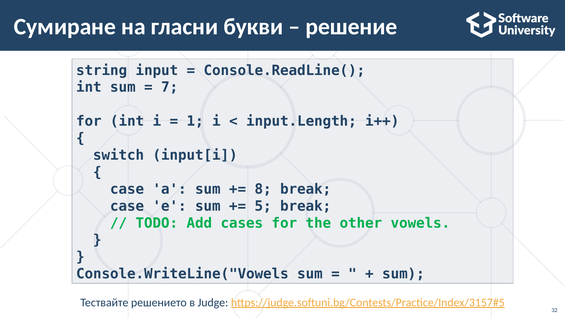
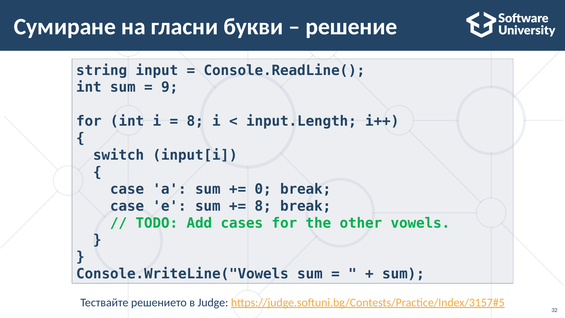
7: 7 -> 9
1 at (195, 121): 1 -> 8
8: 8 -> 0
5 at (263, 206): 5 -> 8
